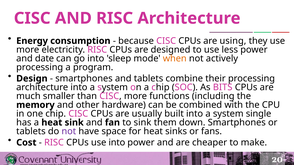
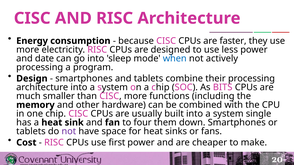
using: using -> faster
when colour: orange -> blue
to sink: sink -> four
use into: into -> first
